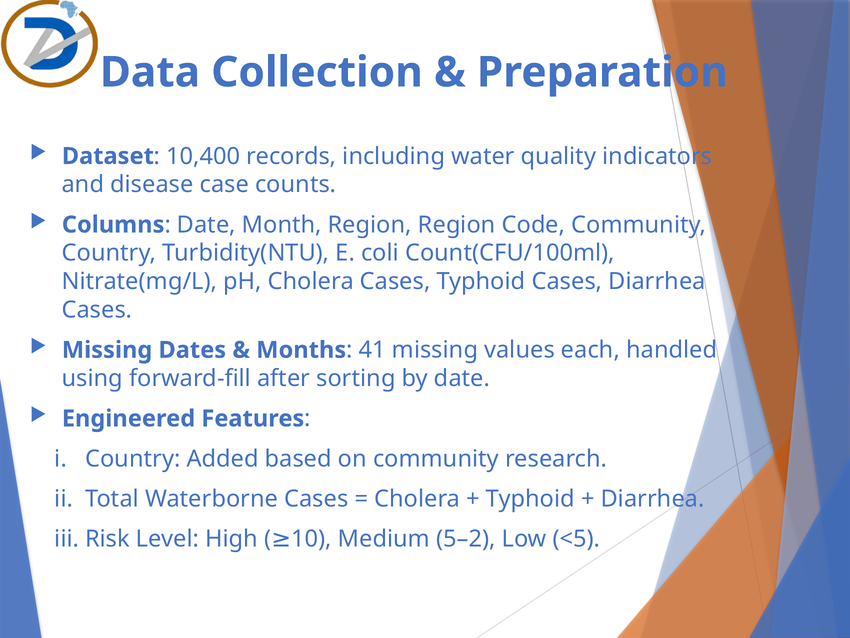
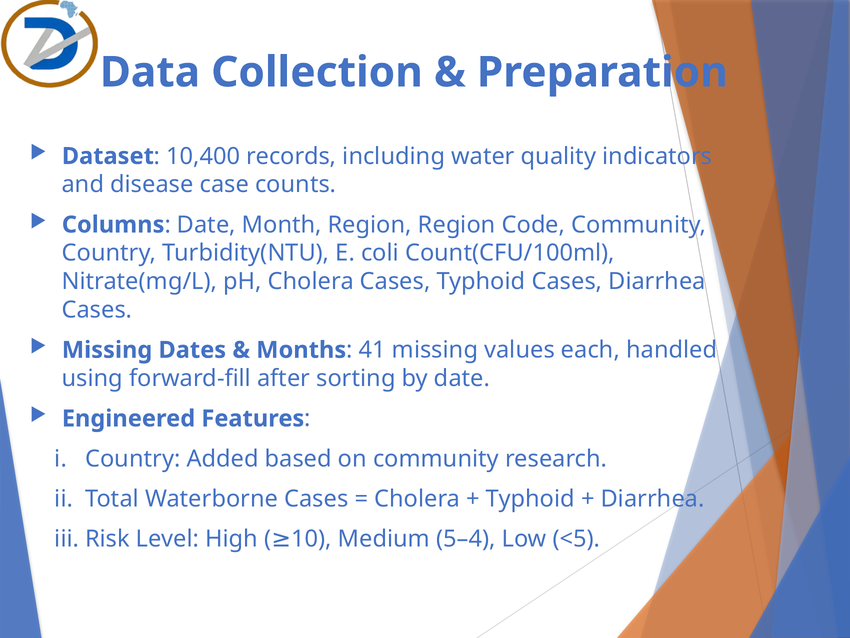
5–2: 5–2 -> 5–4
